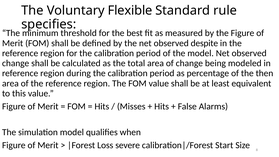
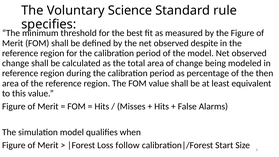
Flexible: Flexible -> Science
severe: severe -> follow
